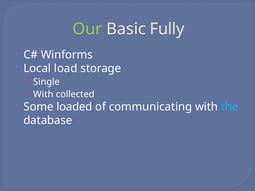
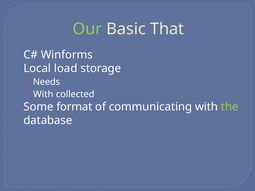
Fully: Fully -> That
Single: Single -> Needs
loaded: loaded -> format
the colour: light blue -> light green
